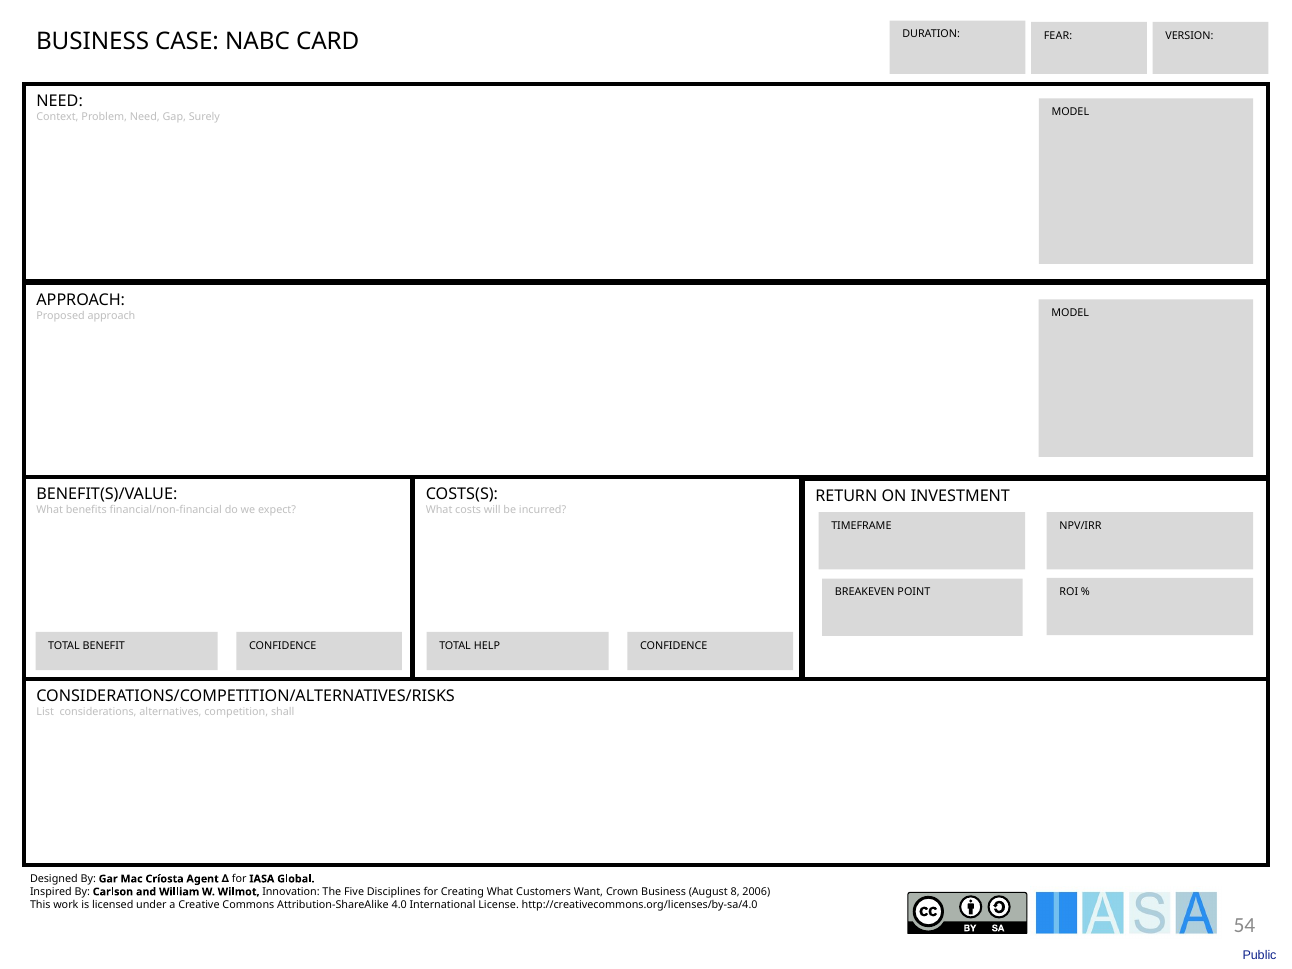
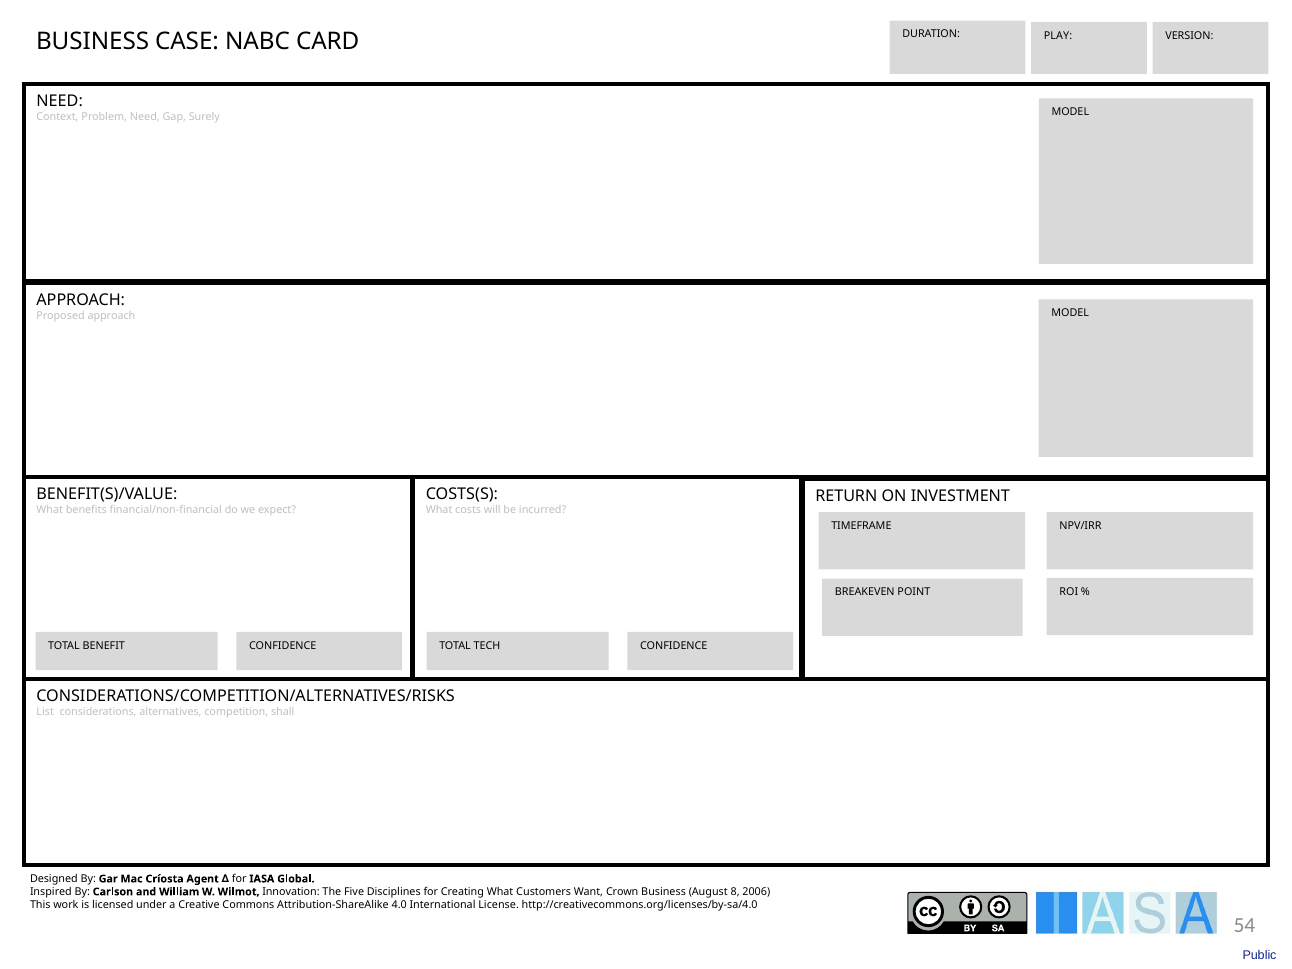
FEAR: FEAR -> PLAY
HELP: HELP -> TECH
